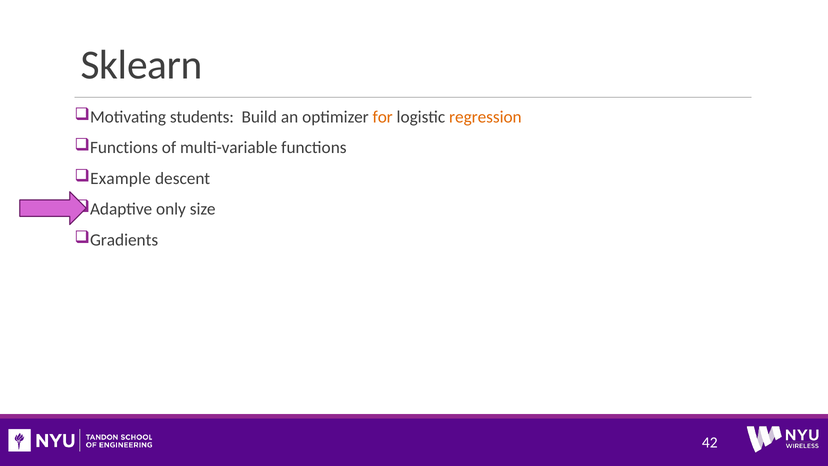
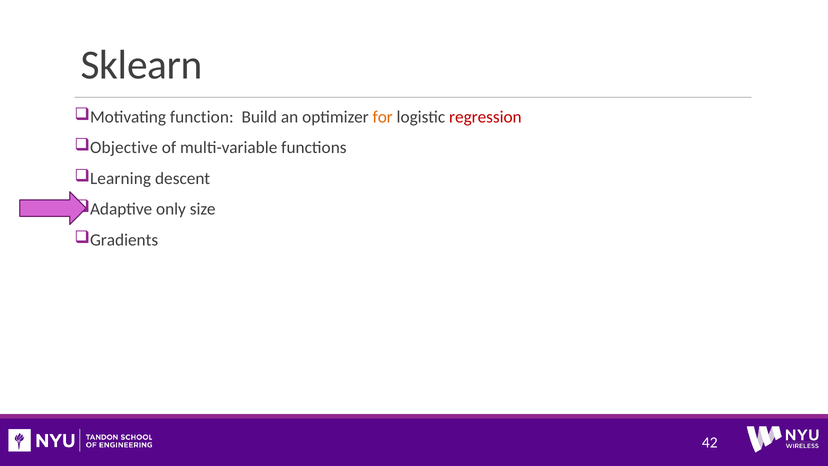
students: students -> function
regression colour: orange -> red
Functions at (124, 148): Functions -> Objective
Example: Example -> Learning
